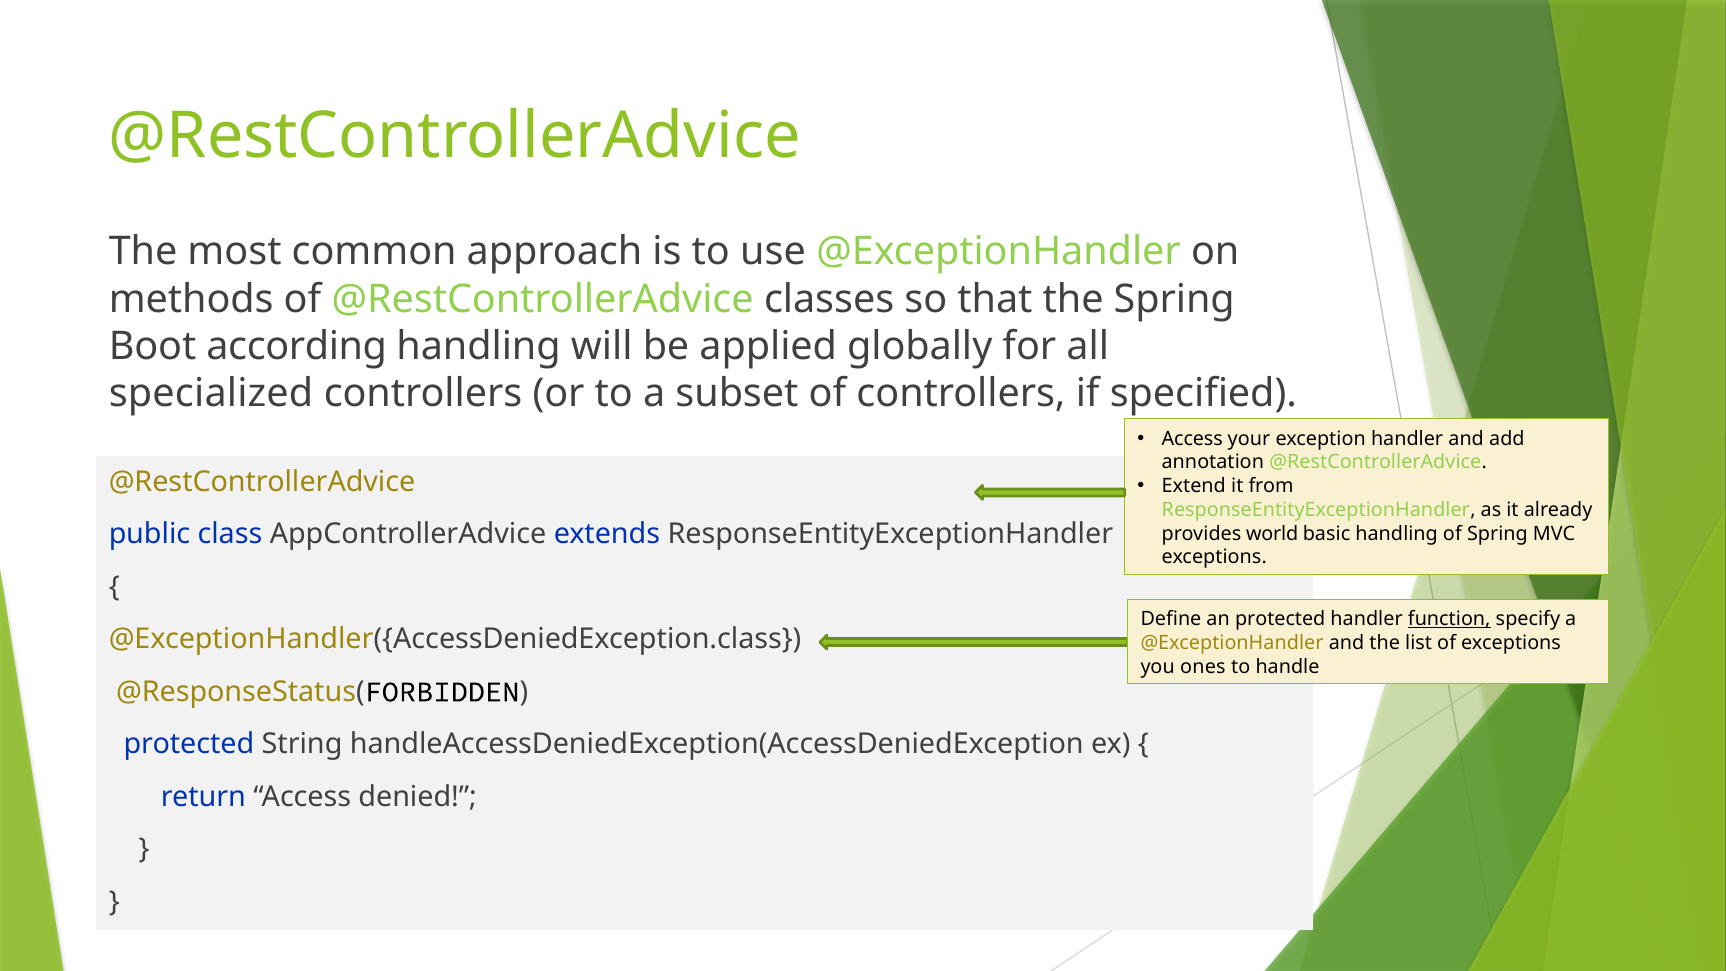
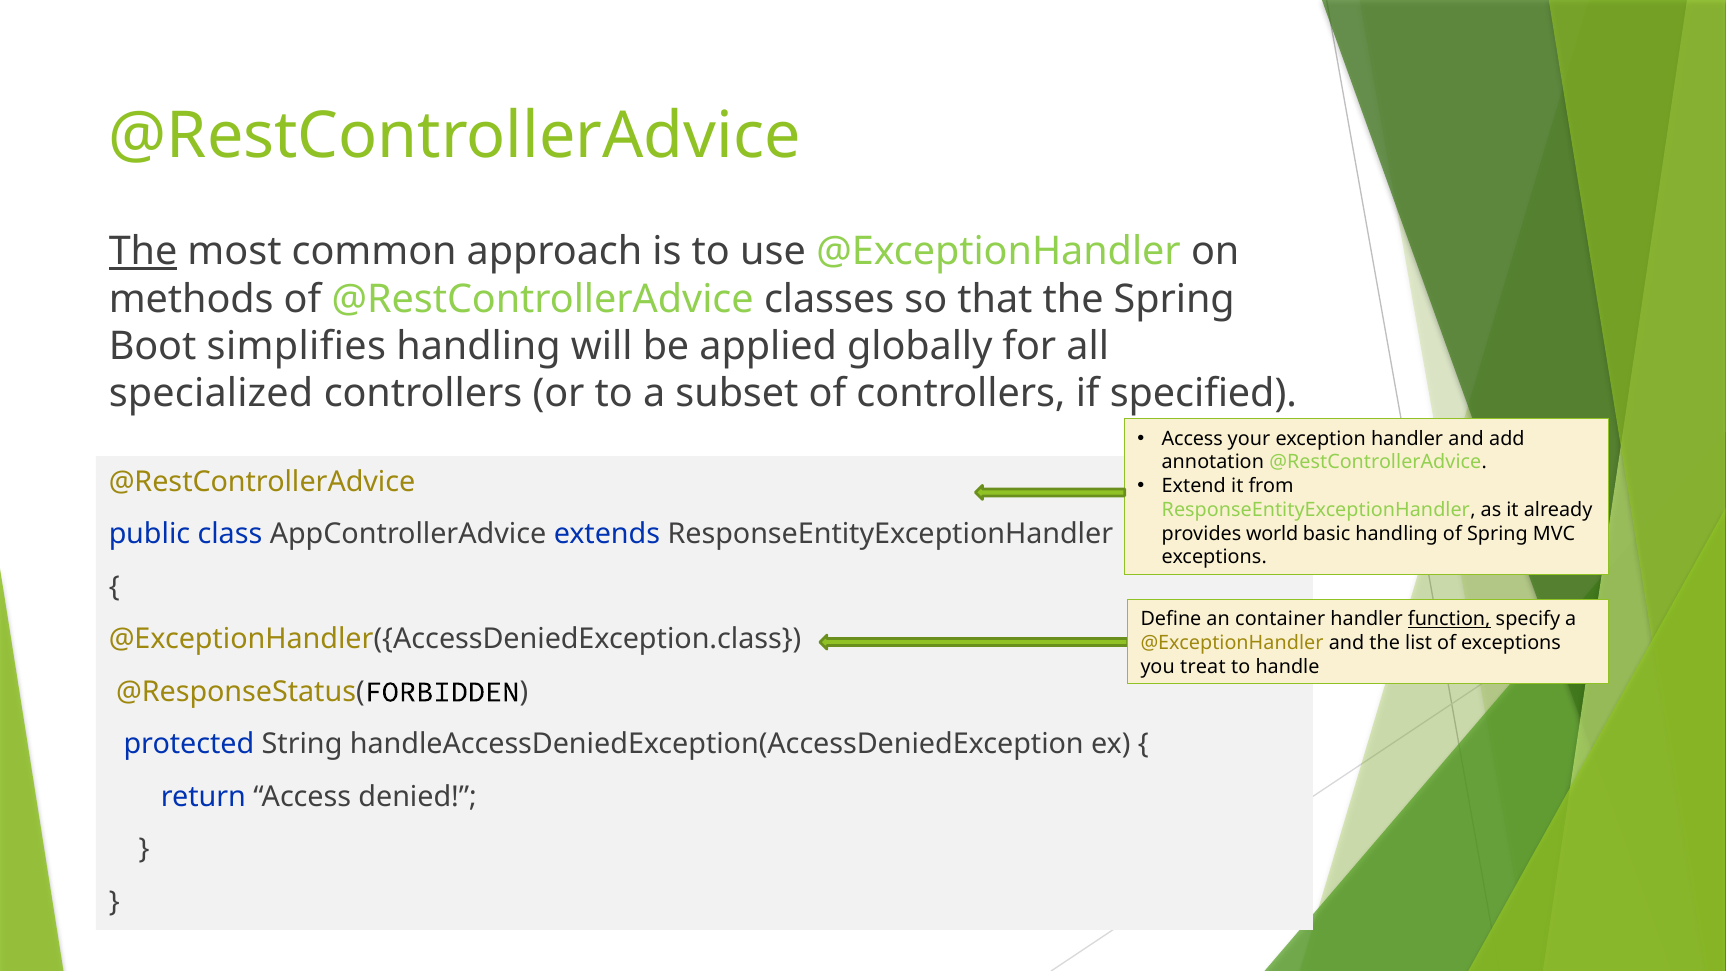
The at (143, 252) underline: none -> present
according: according -> simplifies
an protected: protected -> container
ones: ones -> treat
